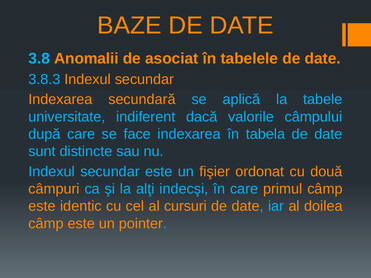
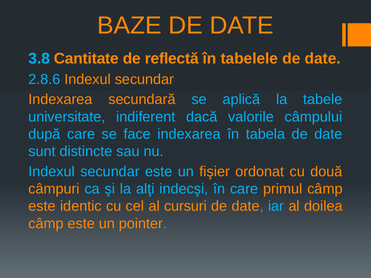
Anomalii: Anomalii -> Cantitate
asociat: asociat -> reflectă
3.8.3: 3.8.3 -> 2.8.6
